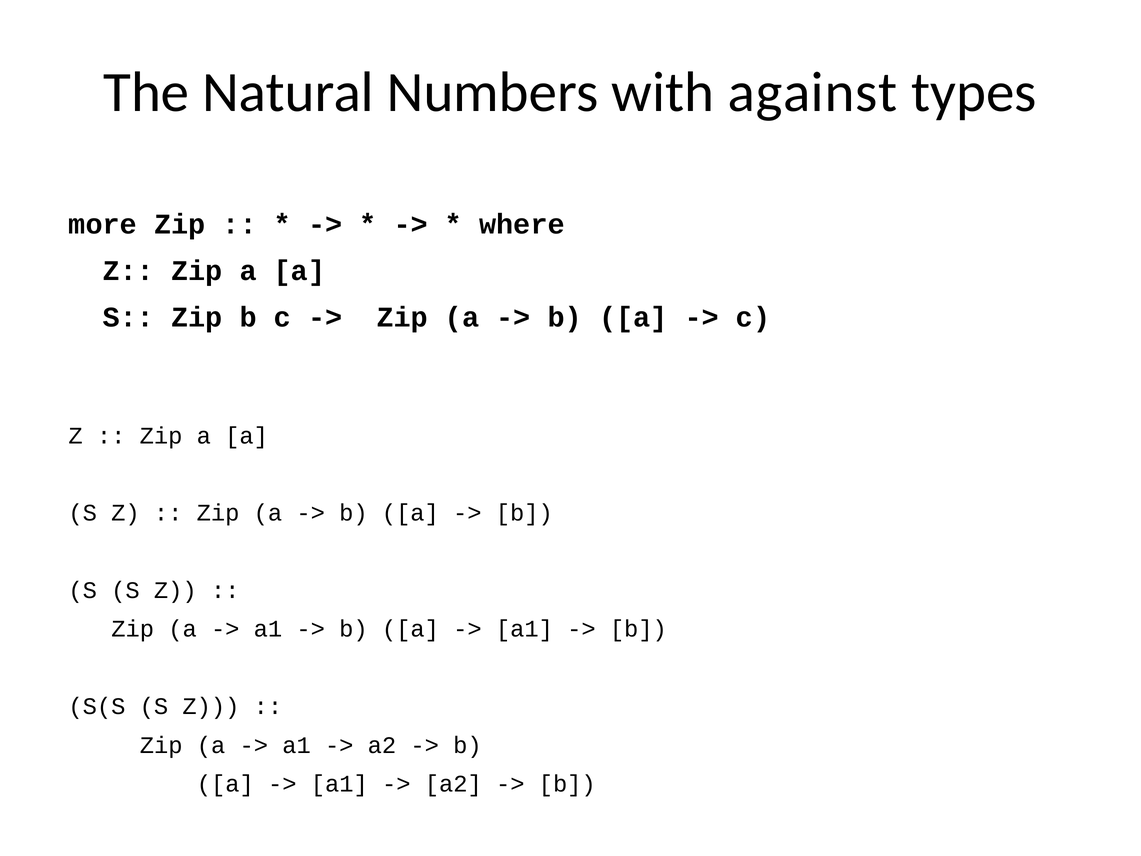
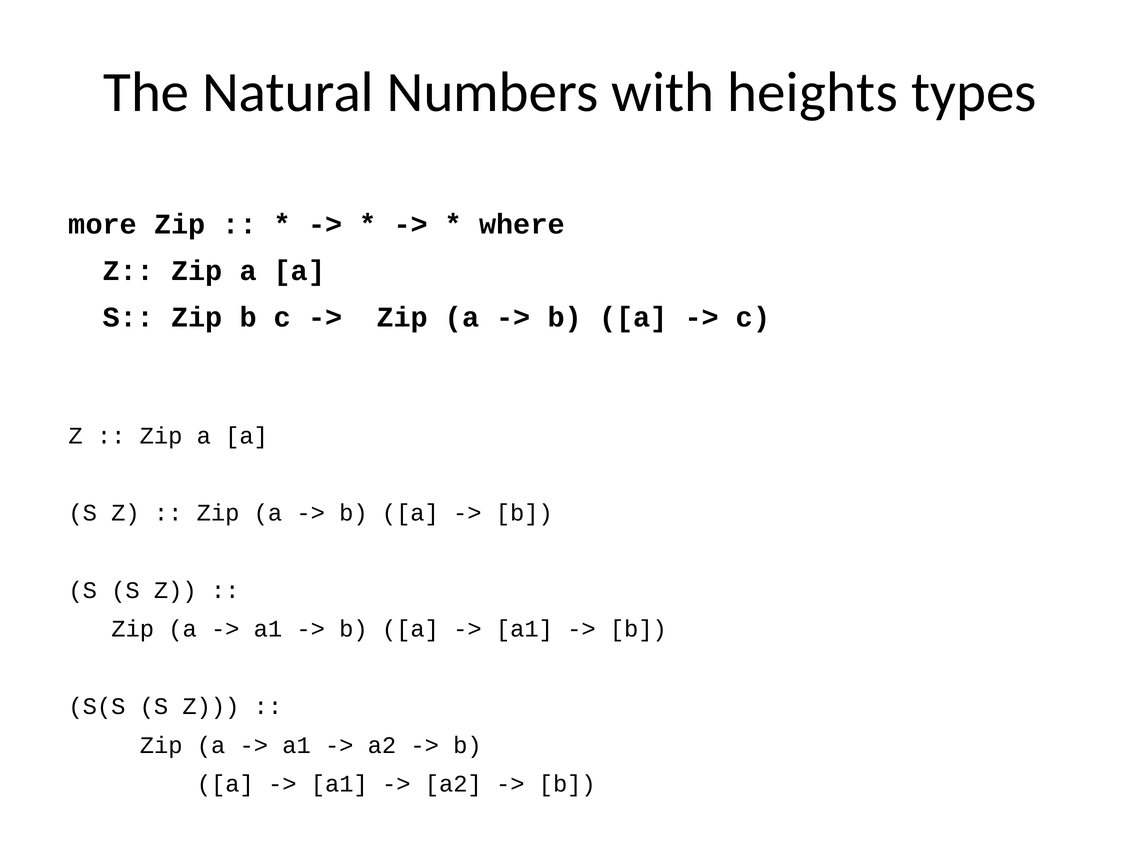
against: against -> heights
